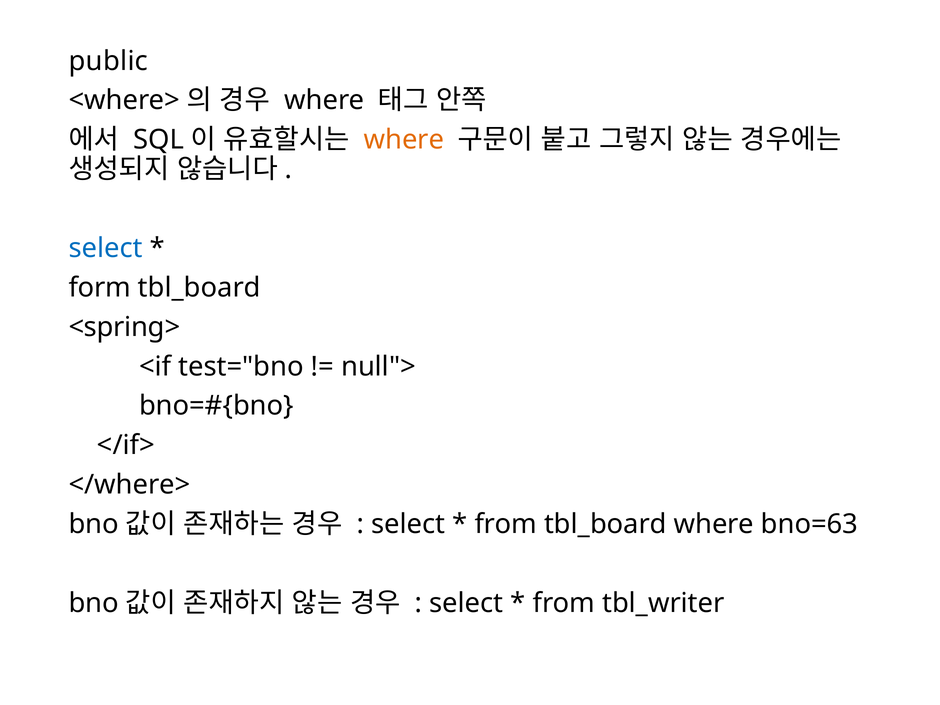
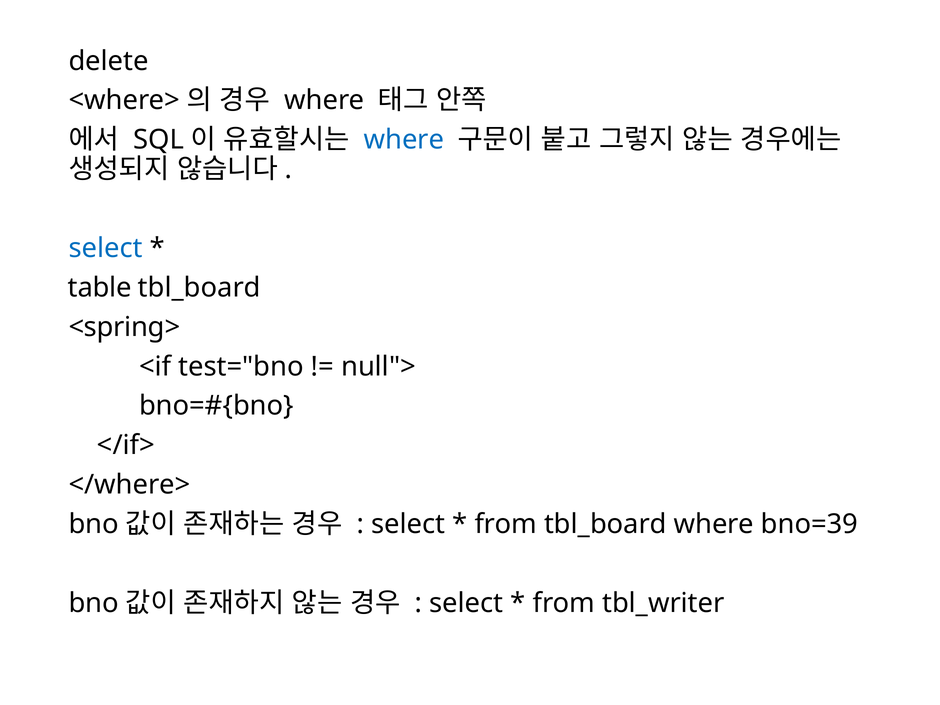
public: public -> delete
where at (404, 140) colour: orange -> blue
form: form -> table
bno=63: bno=63 -> bno=39
